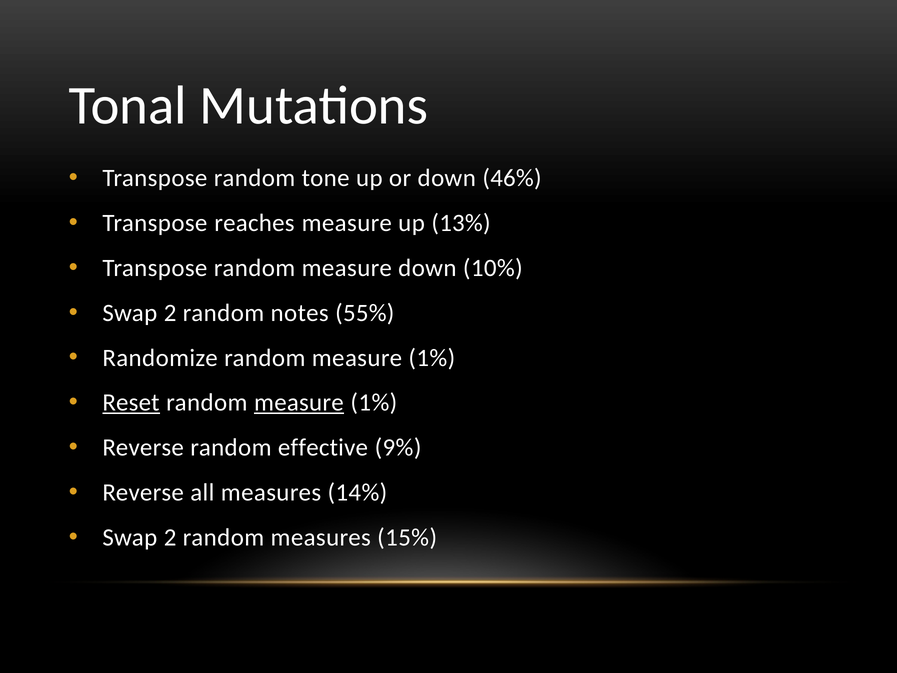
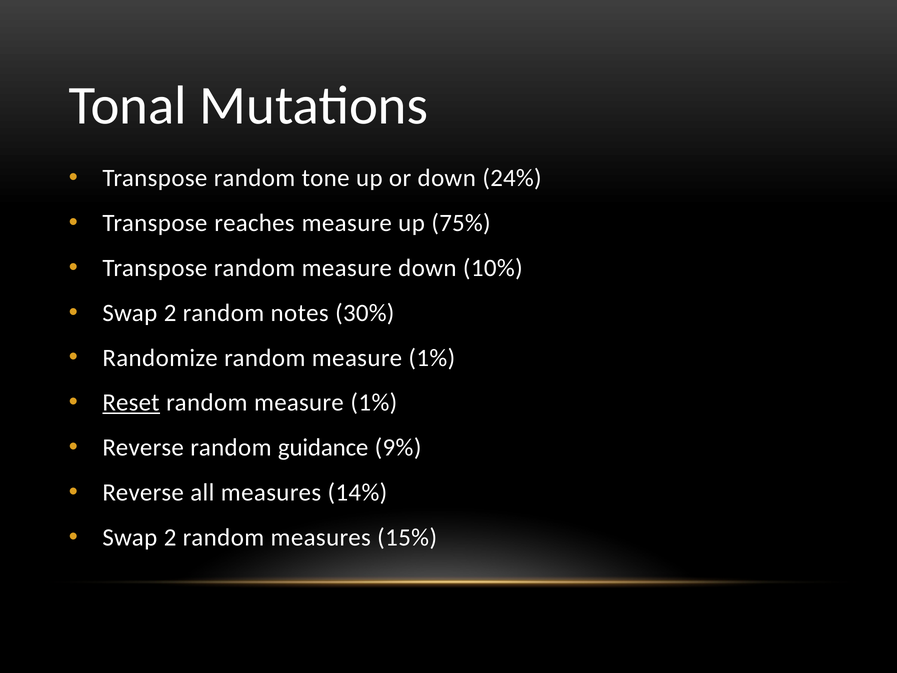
46%: 46% -> 24%
13%: 13% -> 75%
55%: 55% -> 30%
measure at (299, 403) underline: present -> none
effective: effective -> guidance
